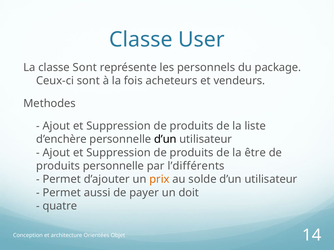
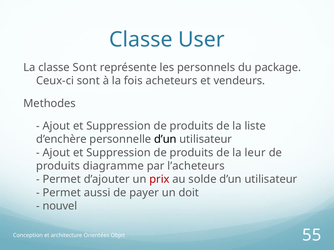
être: être -> leur
produits personnelle: personnelle -> diagramme
l’différents: l’différents -> l’acheteurs
prix colour: orange -> red
quatre: quatre -> nouvel
14: 14 -> 55
